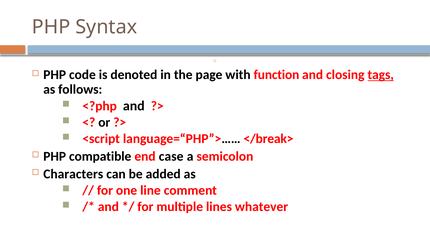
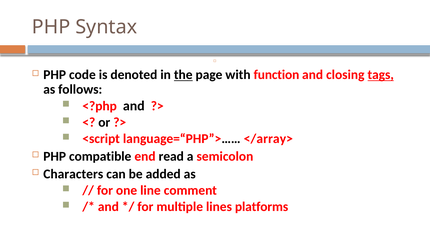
the underline: none -> present
</break>: </break> -> </array>
case: case -> read
whatever: whatever -> platforms
